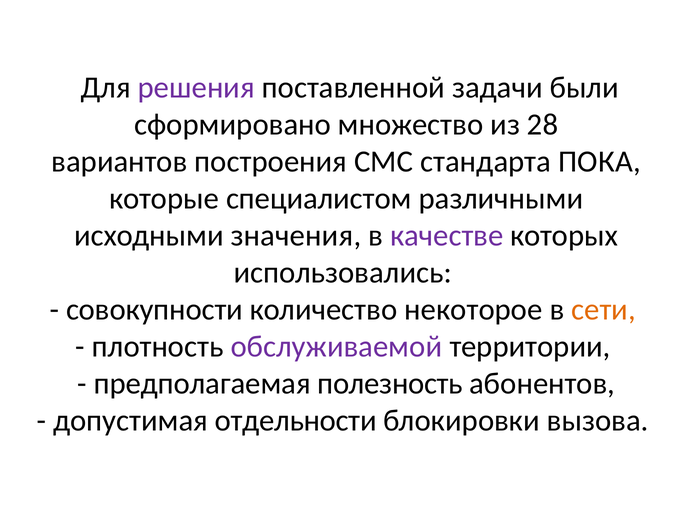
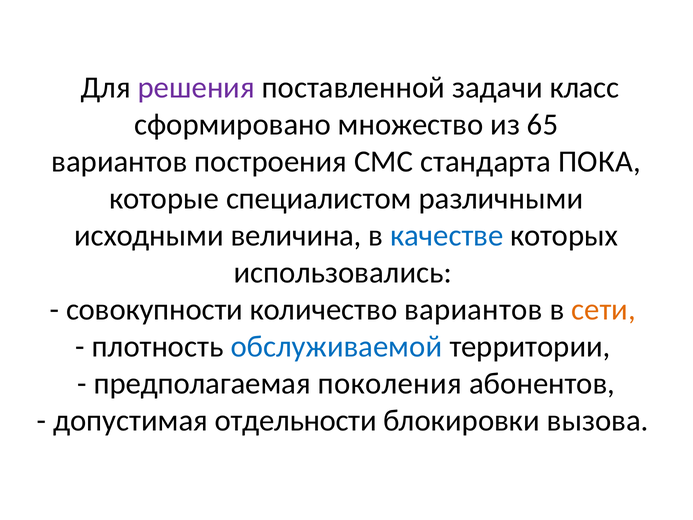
были: были -> класс
28: 28 -> 65
значения: значения -> величина
качестве colour: purple -> blue
количество некоторое: некоторое -> вариантов
обслуживаемой colour: purple -> blue
полезность: полезность -> поколения
